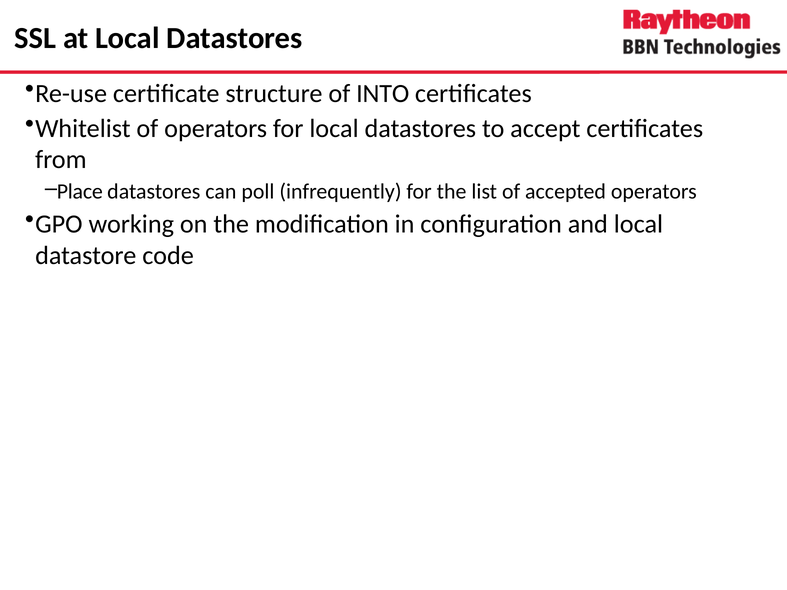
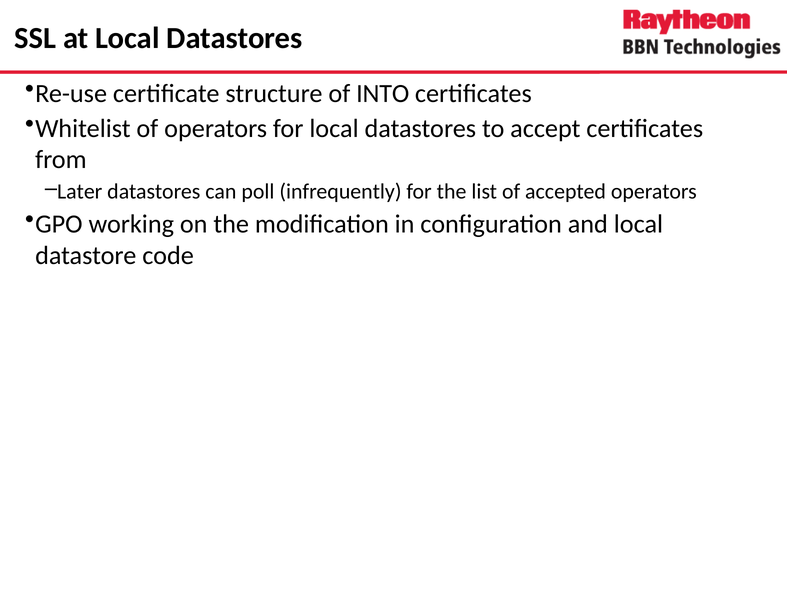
Place: Place -> Later
